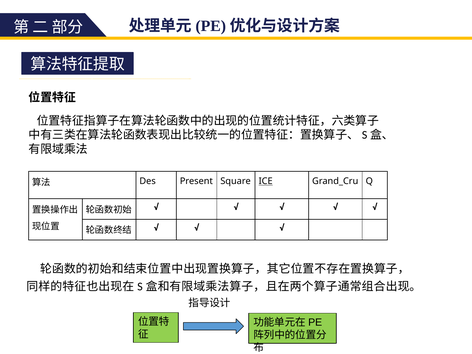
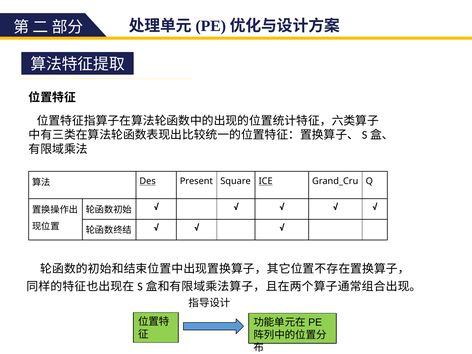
Des underline: none -> present
